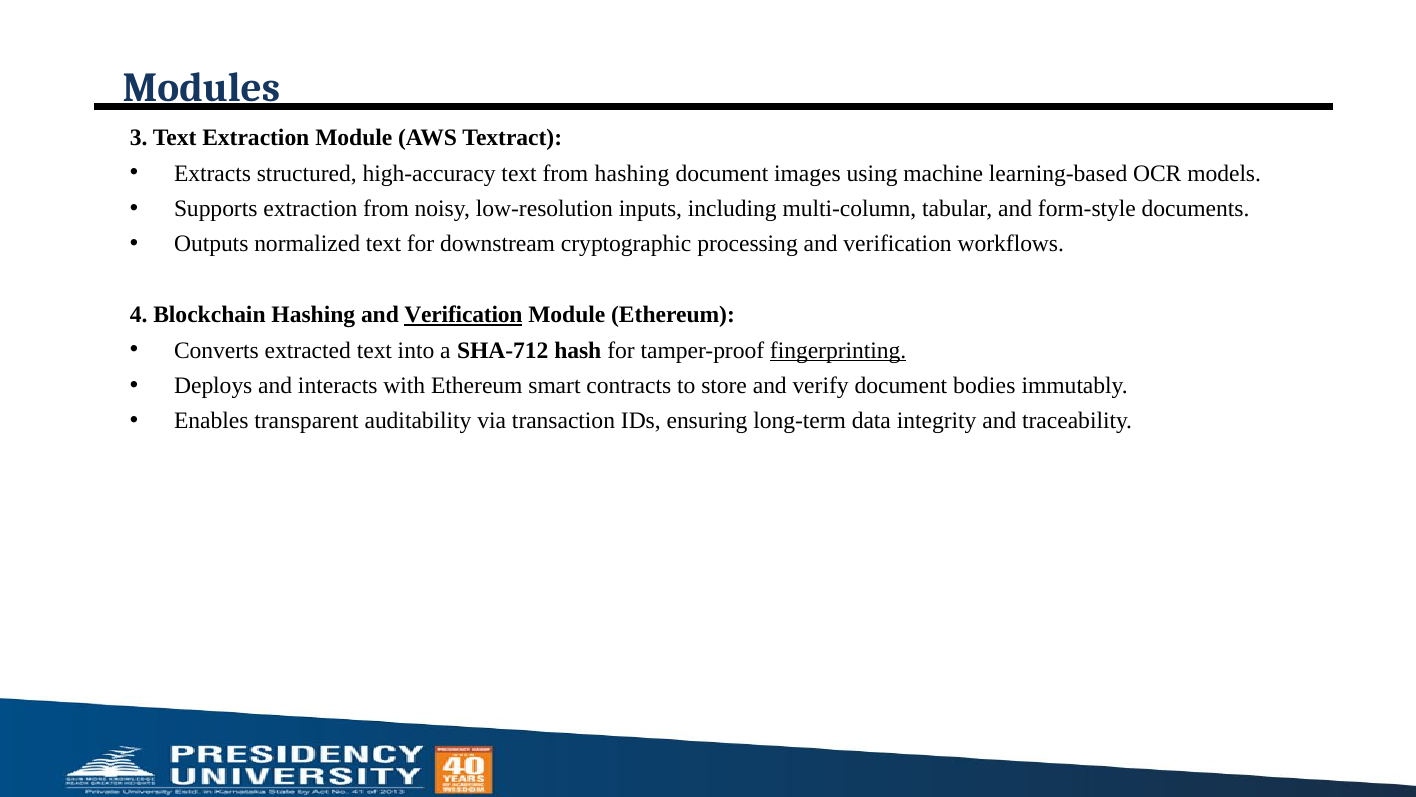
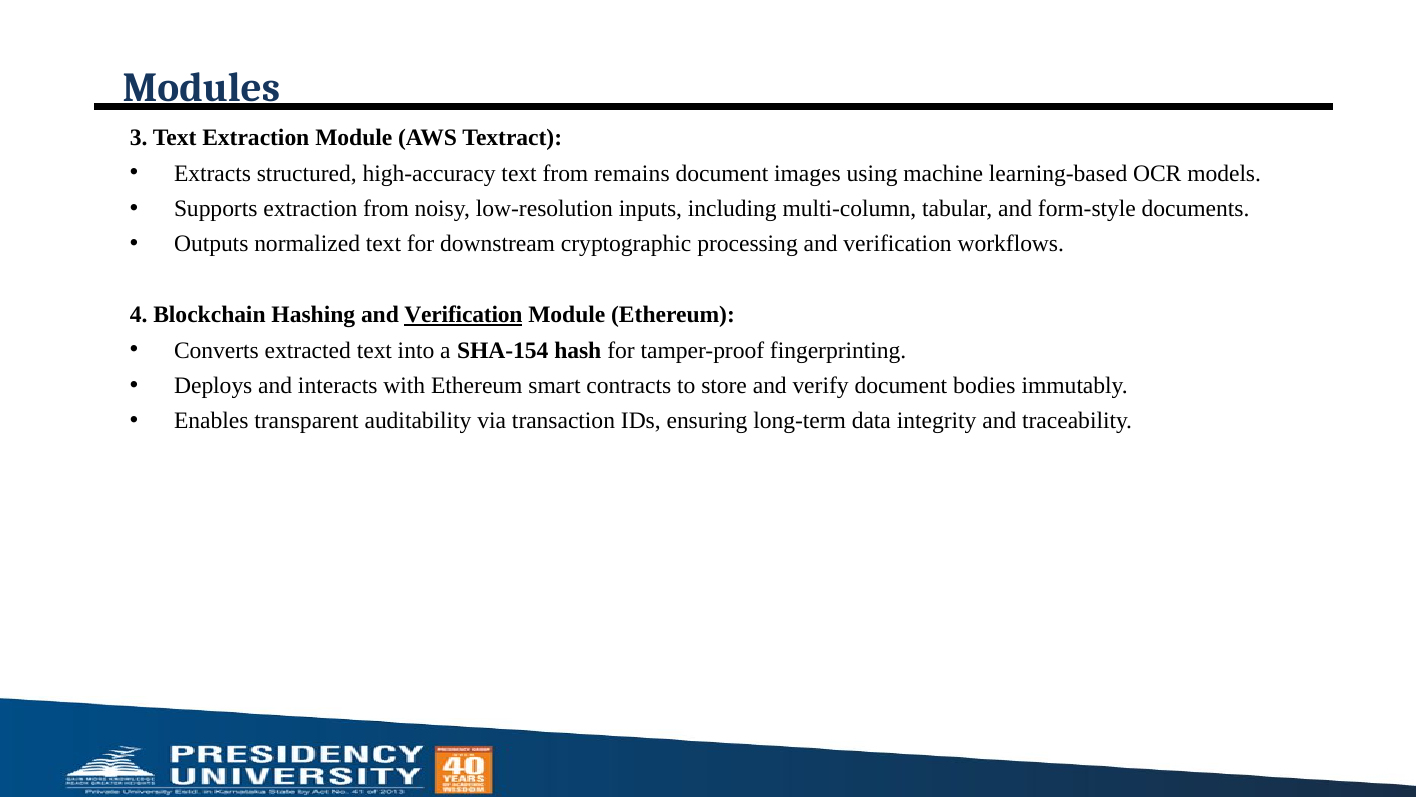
from hashing: hashing -> remains
SHA-712: SHA-712 -> SHA-154
fingerprinting underline: present -> none
